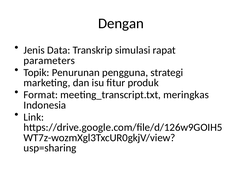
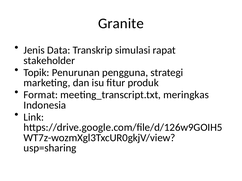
Dengan: Dengan -> Granite
parameters: parameters -> stakeholder
